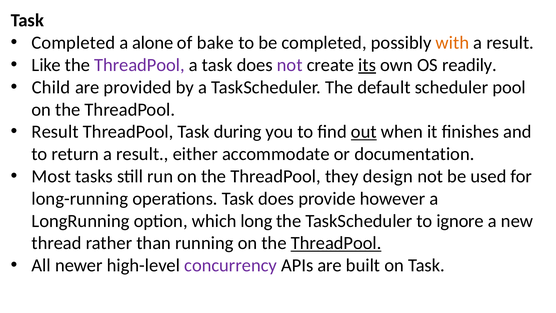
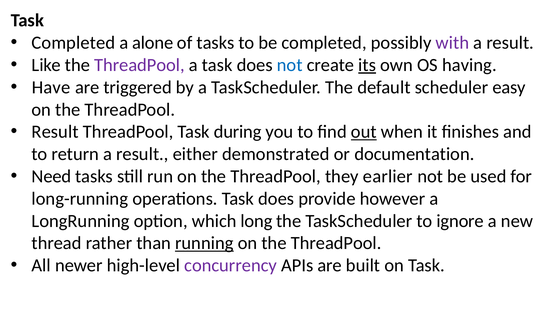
of bake: bake -> tasks
with colour: orange -> purple
not at (290, 65) colour: purple -> blue
readily: readily -> having
Child: Child -> Have
provided: provided -> triggered
pool: pool -> easy
accommodate: accommodate -> demonstrated
Most: Most -> Need
design: design -> earlier
running underline: none -> present
ThreadPool at (336, 243) underline: present -> none
